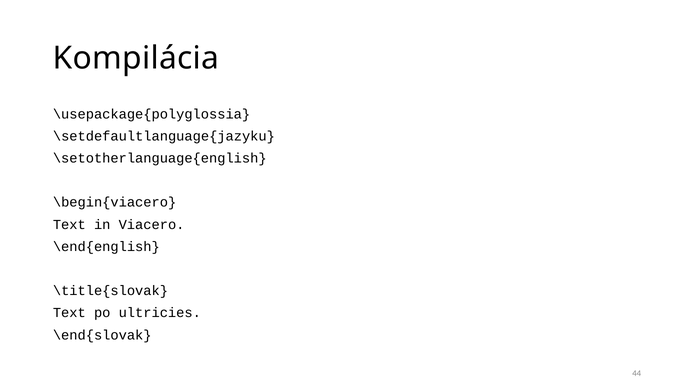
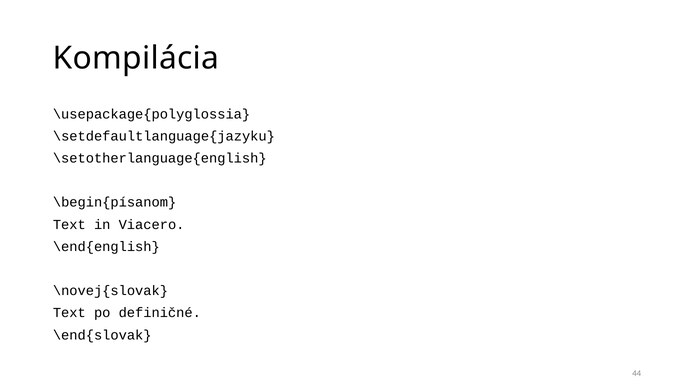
\begin{viacero: \begin{viacero -> \begin{písanom
\title{slovak: \title{slovak -> \novej{slovak
ultricies: ultricies -> definičné
